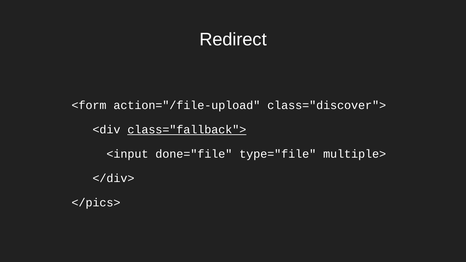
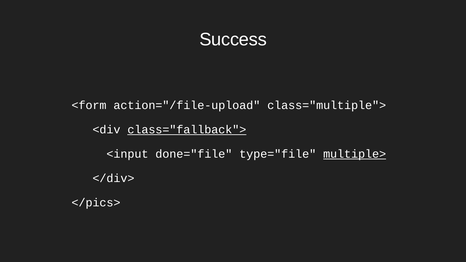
Redirect: Redirect -> Success
class="discover">: class="discover"> -> class="multiple">
multiple> underline: none -> present
